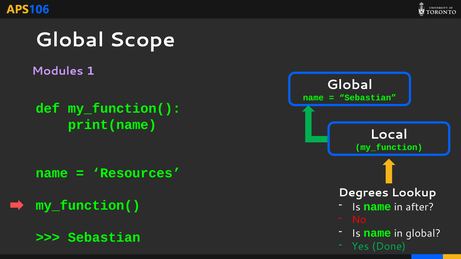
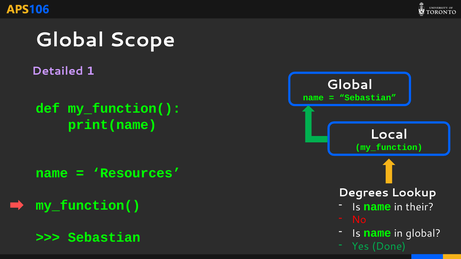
Modules: Modules -> Detailed
after: after -> their
